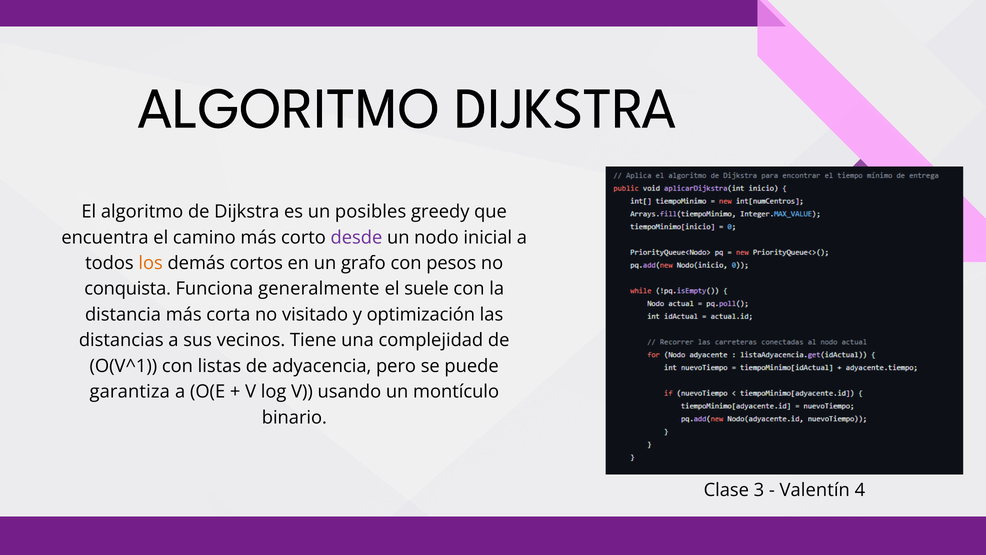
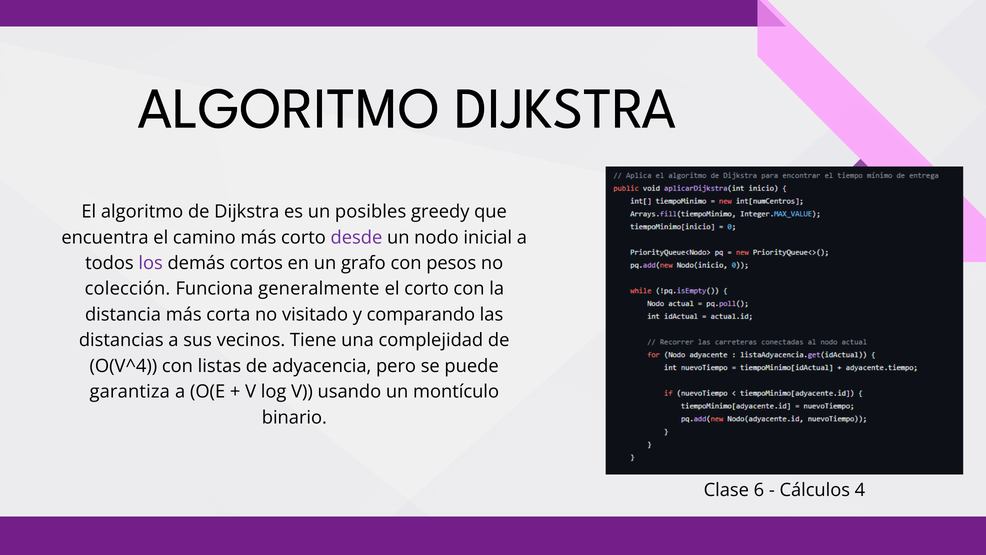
los colour: orange -> purple
conquista: conquista -> colección
el suele: suele -> corto
optimización: optimización -> comparando
O(V^1: O(V^1 -> O(V^4
3: 3 -> 6
Valentín: Valentín -> Cálculos
